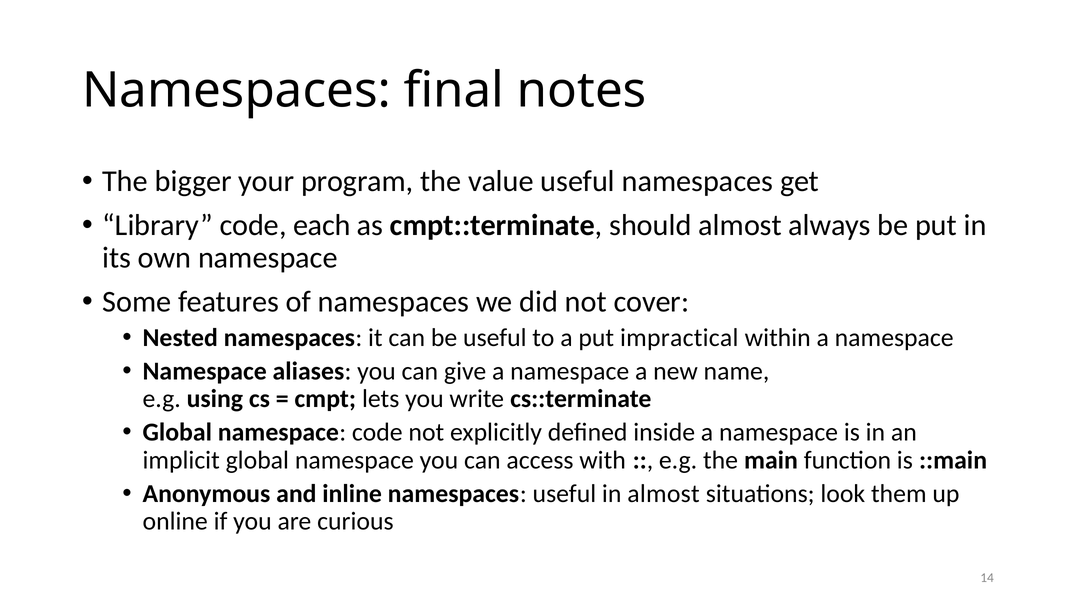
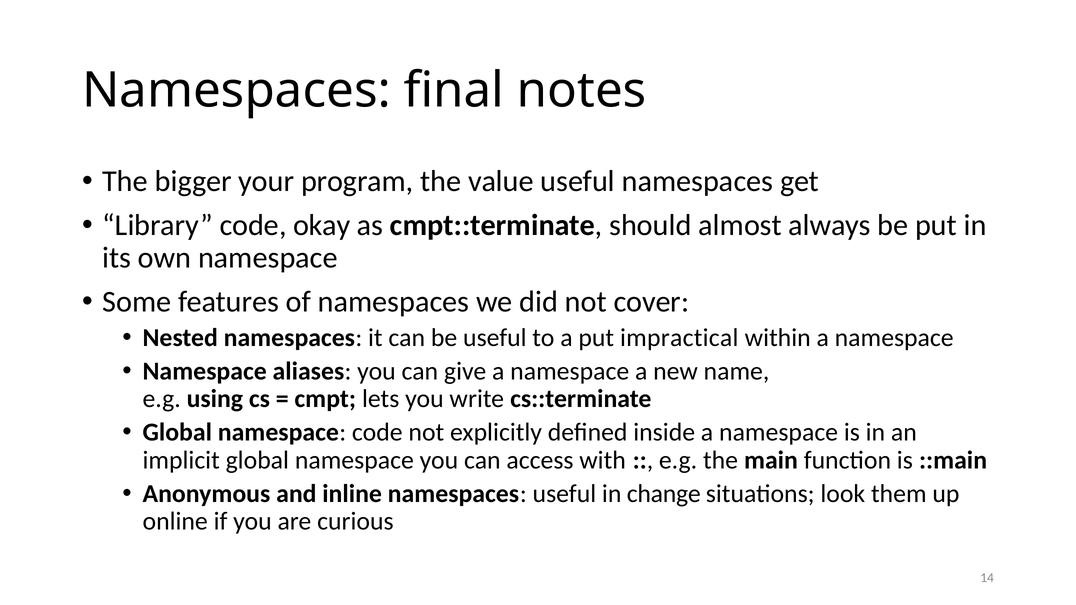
each: each -> okay
in almost: almost -> change
